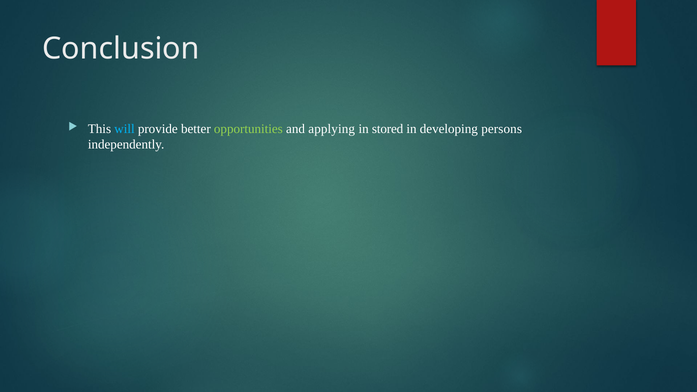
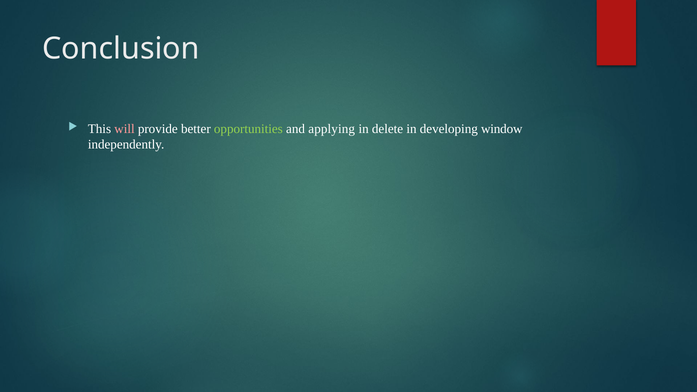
will colour: light blue -> pink
stored: stored -> delete
persons: persons -> window
